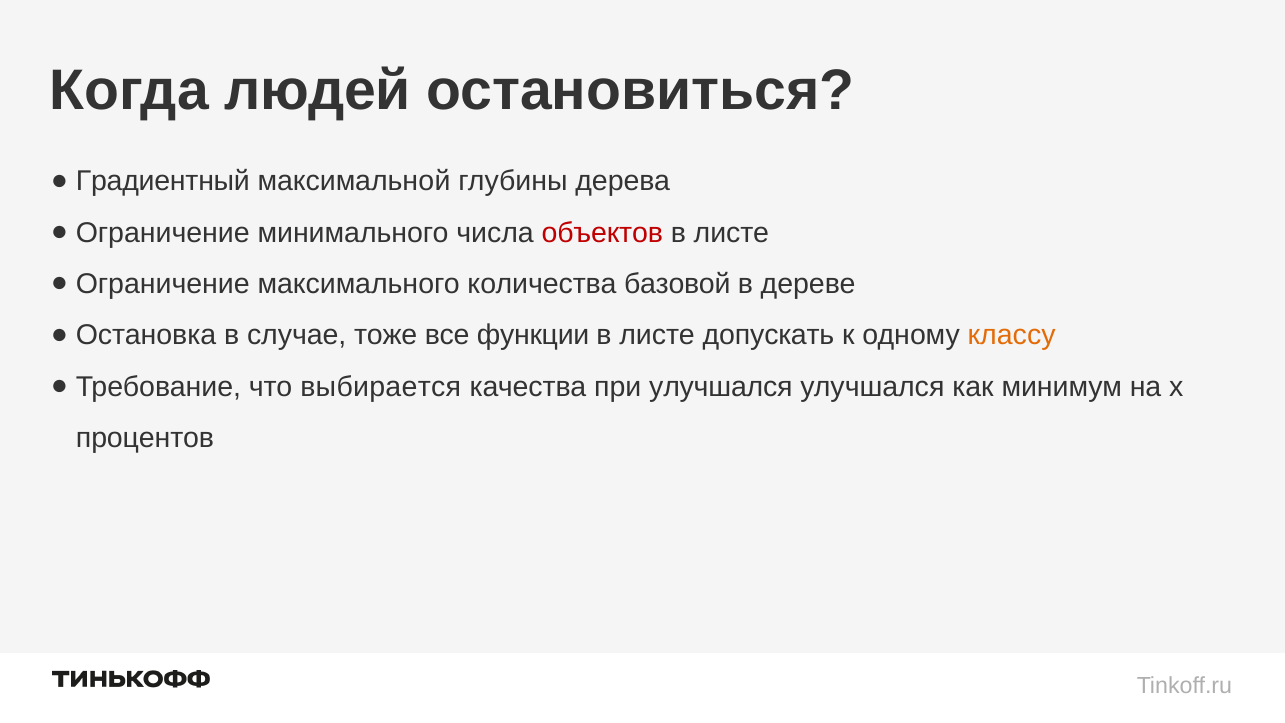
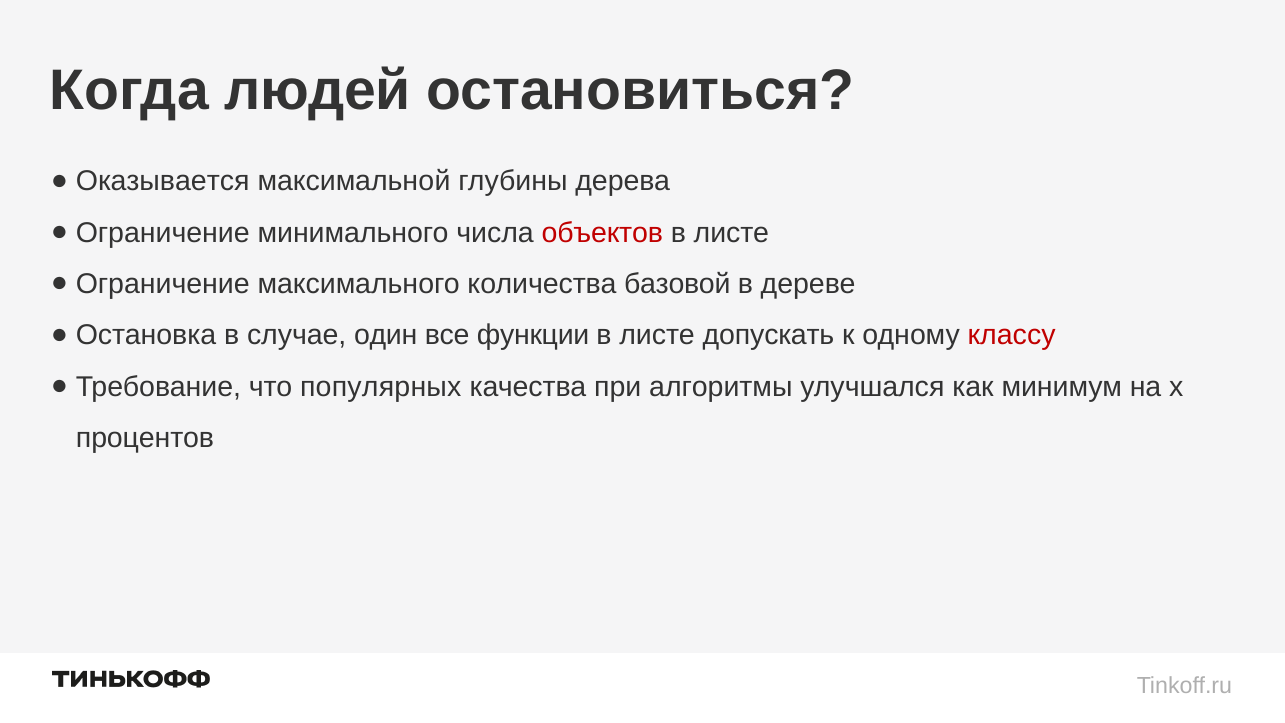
Градиентный: Градиентный -> Оказывается
тоже: тоже -> один
классу colour: orange -> red
выбирается: выбирается -> популярных
при улучшался: улучшался -> алгоритмы
